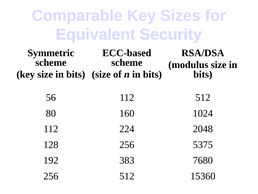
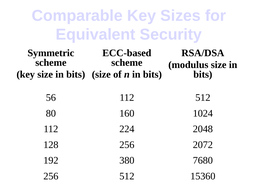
5375: 5375 -> 2072
383: 383 -> 380
